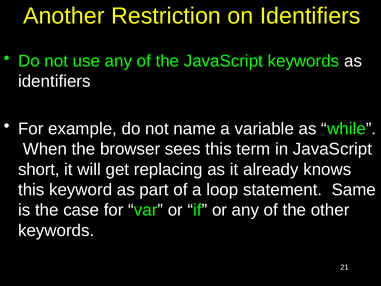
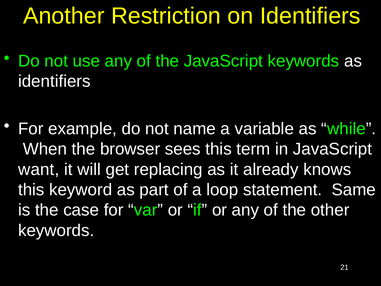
short: short -> want
